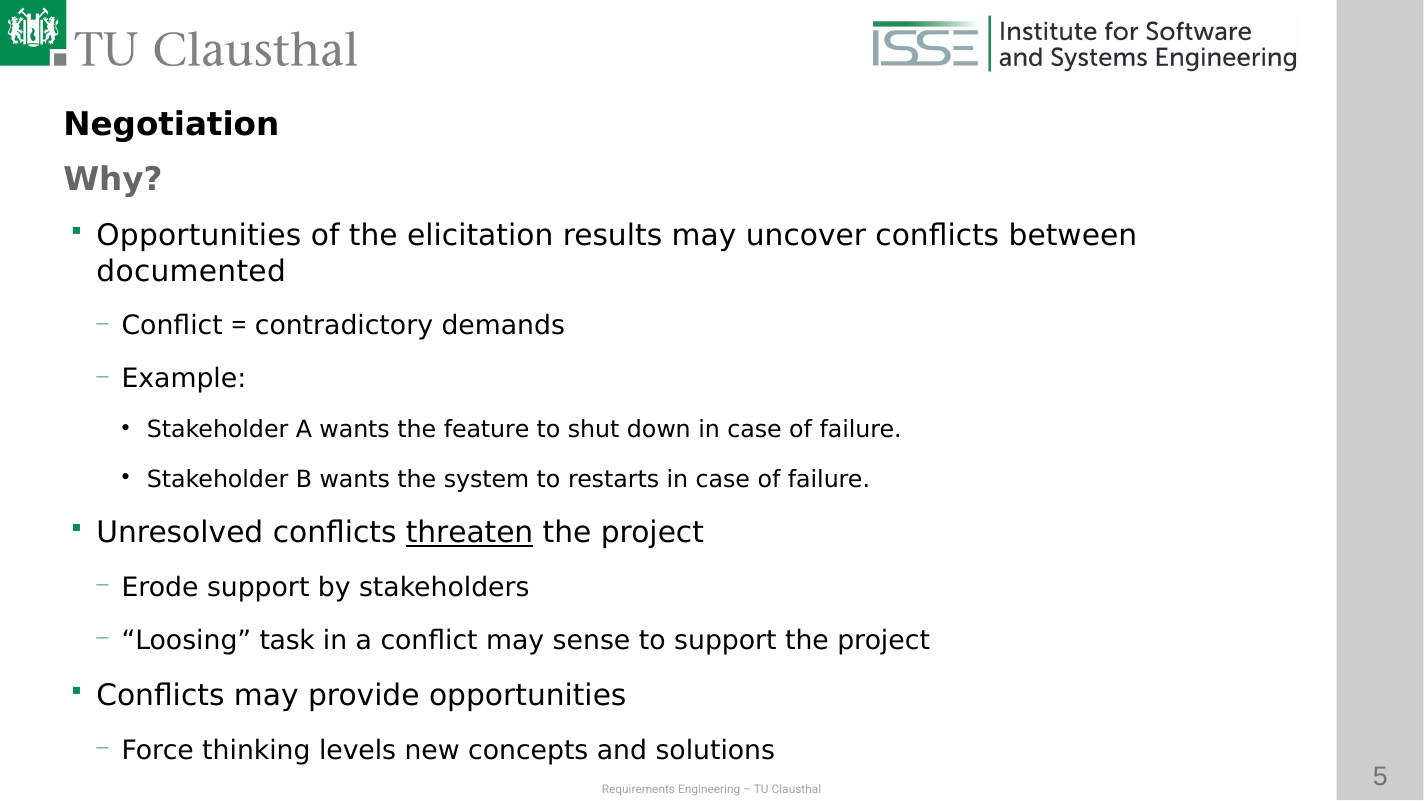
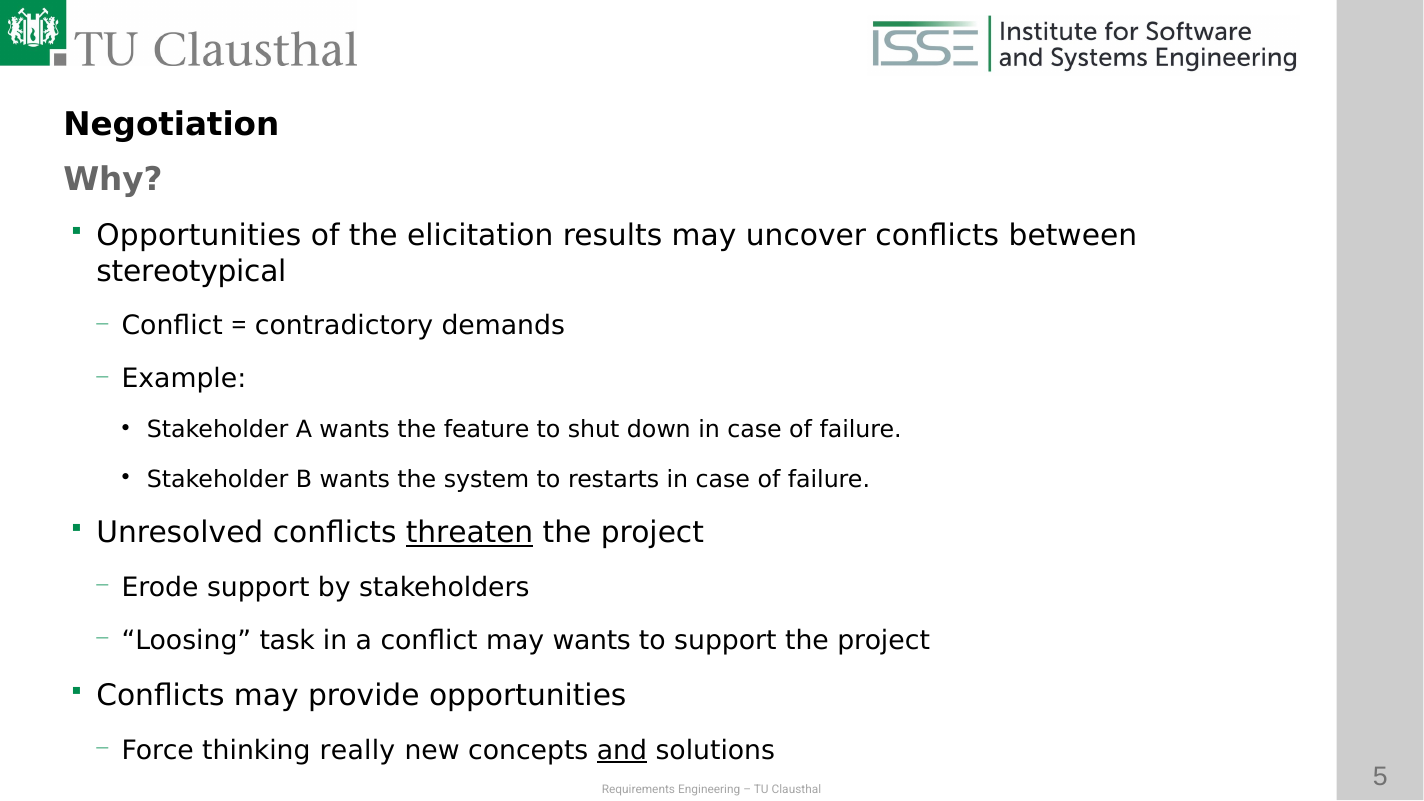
documented: documented -> stereotypical
may sense: sense -> wants
levels: levels -> really
and underline: none -> present
